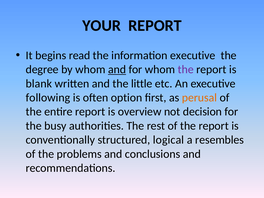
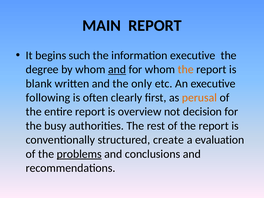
YOUR: YOUR -> MAIN
read: read -> such
the at (186, 69) colour: purple -> orange
little: little -> only
option: option -> clearly
logical: logical -> create
resembles: resembles -> evaluation
problems underline: none -> present
